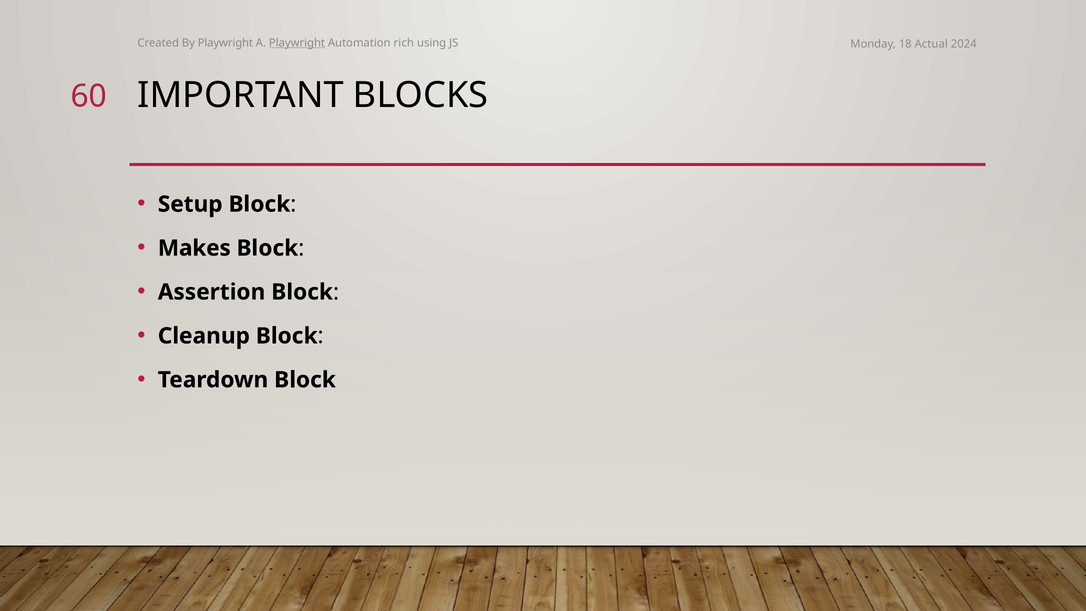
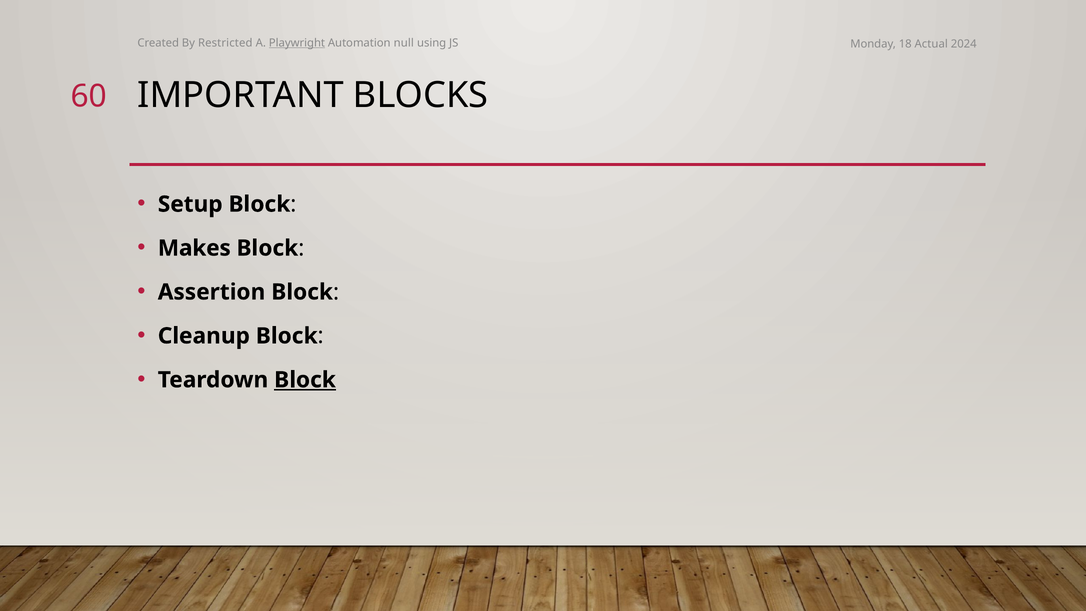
By Playwright: Playwright -> Restricted
rich: rich -> null
Block at (305, 380) underline: none -> present
